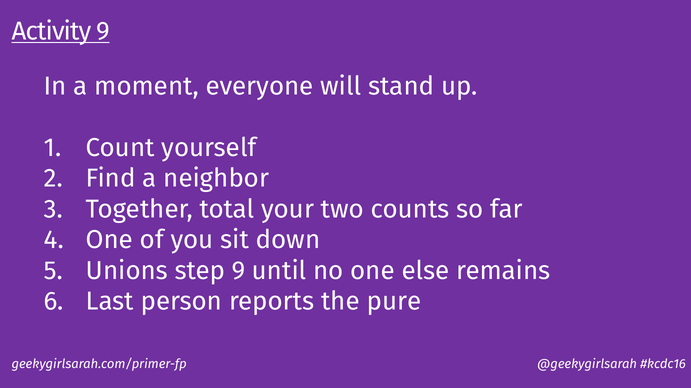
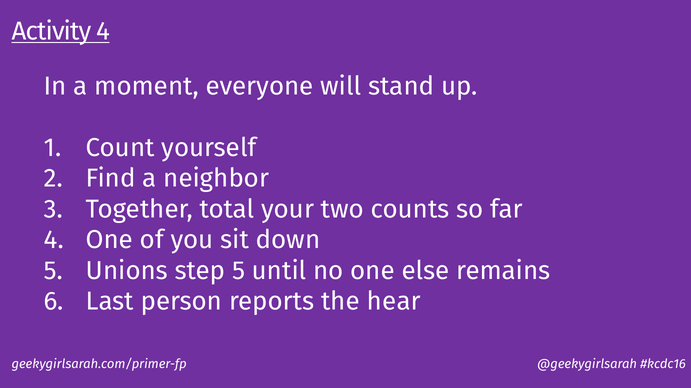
Activity 9: 9 -> 4
step 9: 9 -> 5
pure: pure -> hear
